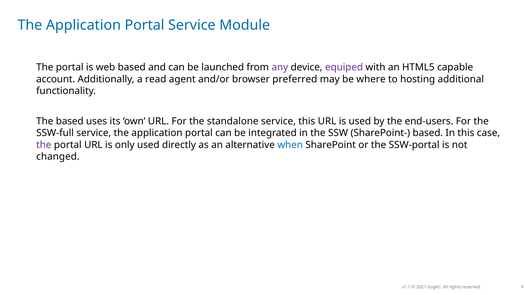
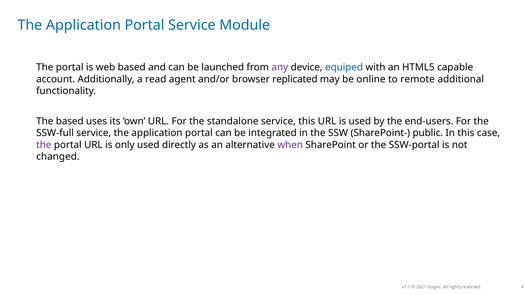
equiped colour: purple -> blue
preferred: preferred -> replicated
where: where -> online
hosting: hosting -> remote
SharePoint- based: based -> public
when colour: blue -> purple
